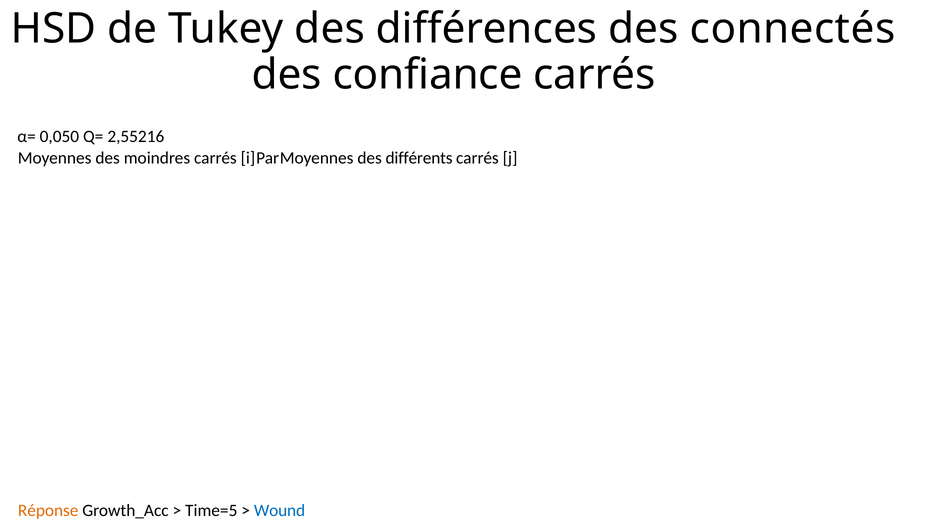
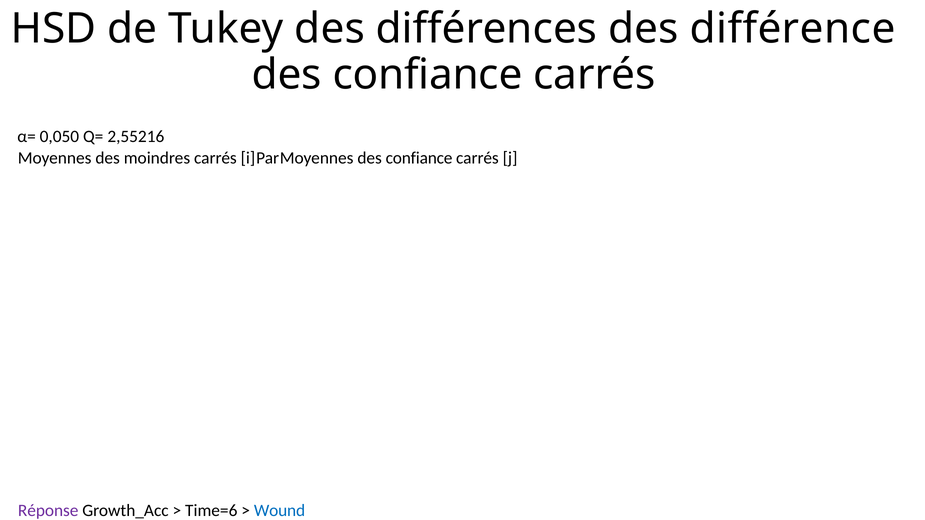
connectés: connectés -> différence
différents at (419, 158): différents -> confiance
Réponse colour: orange -> purple
Time=5: Time=5 -> Time=6
